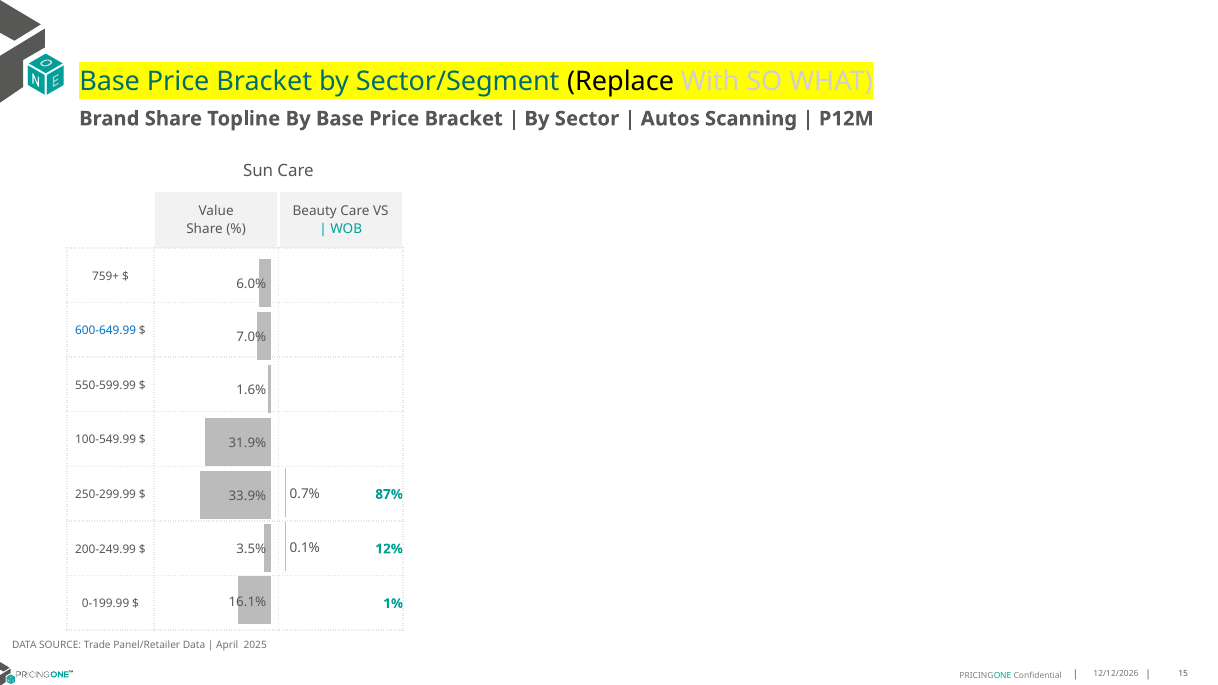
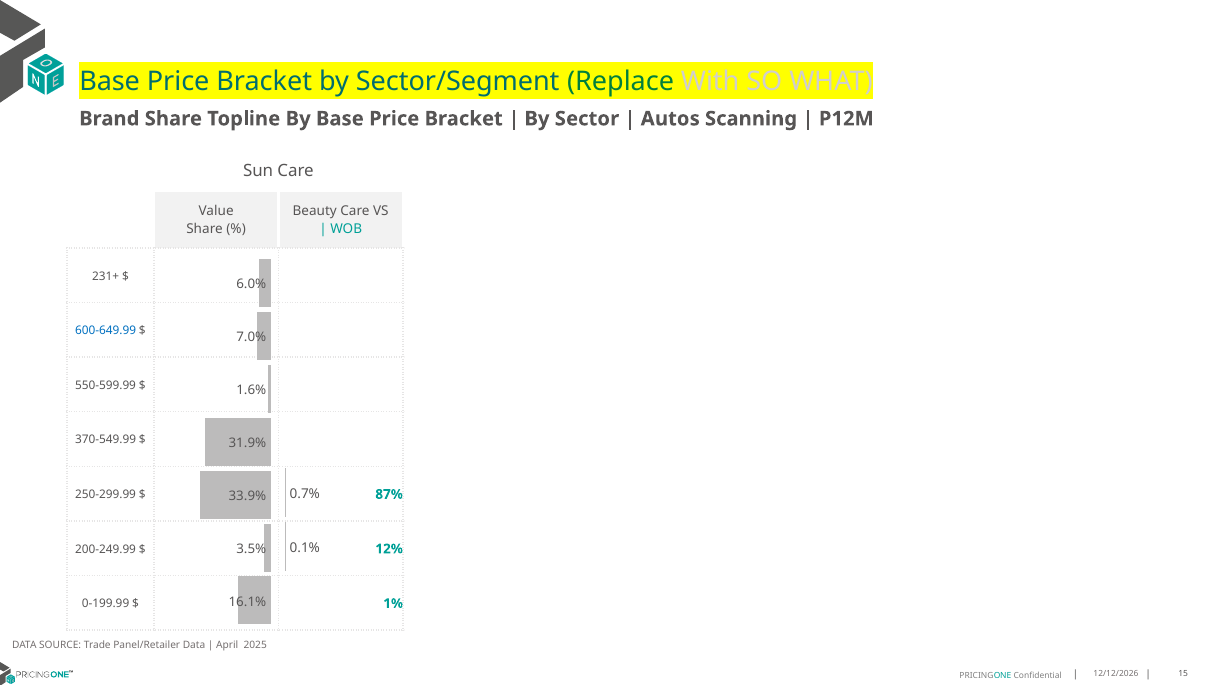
Replace colour: black -> green
759+: 759+ -> 231+
100-549.99: 100-549.99 -> 370-549.99
